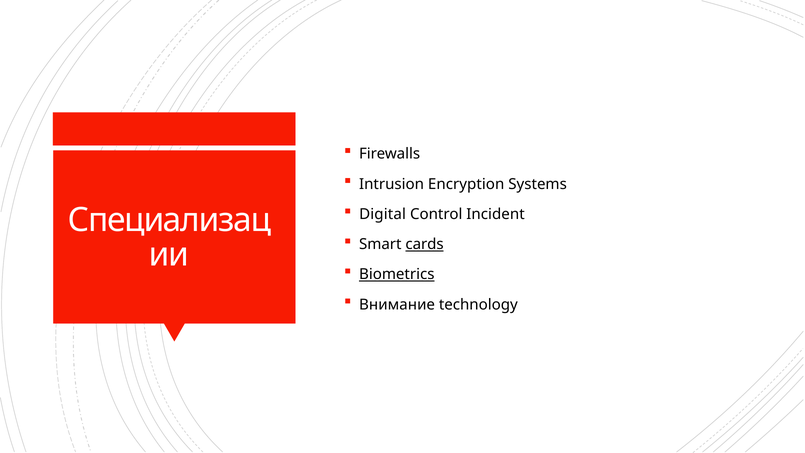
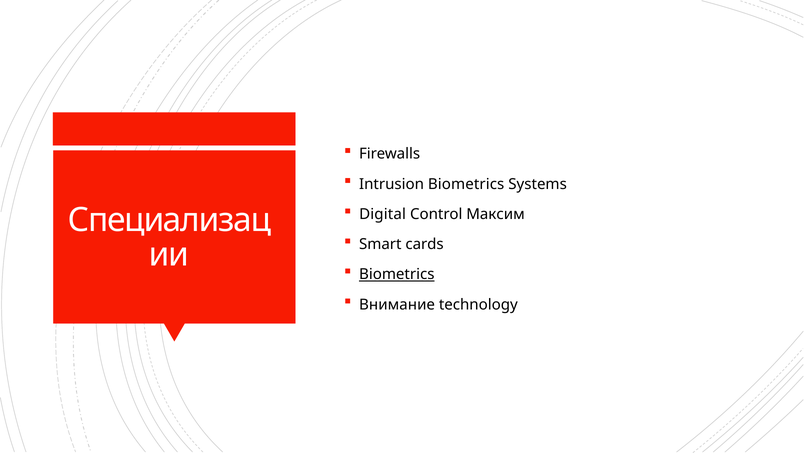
Intrusion Encryption: Encryption -> Biometrics
Incident: Incident -> Максим
cards underline: present -> none
